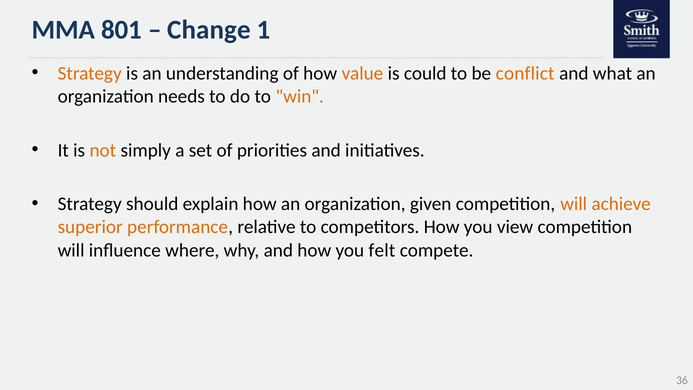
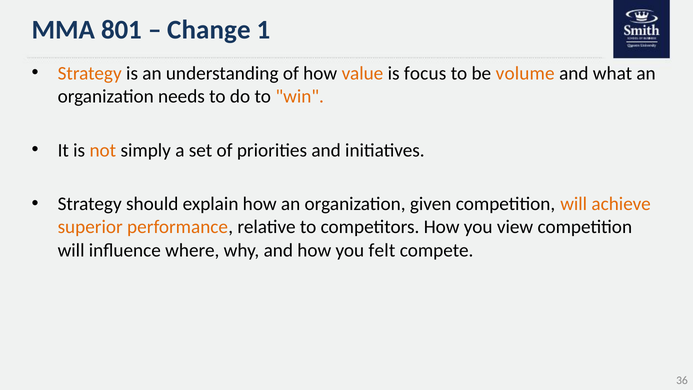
could: could -> focus
conflict: conflict -> volume
